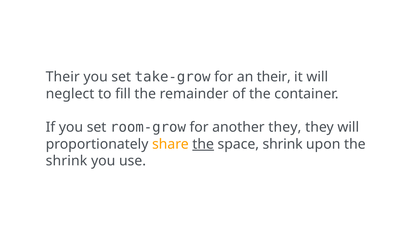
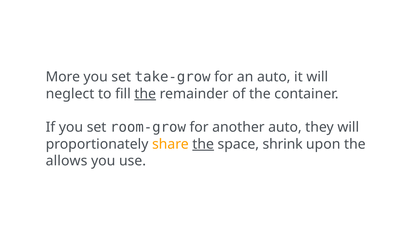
Their at (63, 77): Their -> More
an their: their -> auto
the at (145, 94) underline: none -> present
another they: they -> auto
shrink at (67, 161): shrink -> allows
